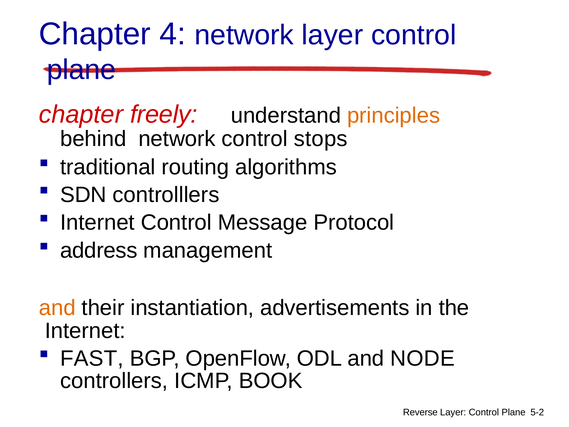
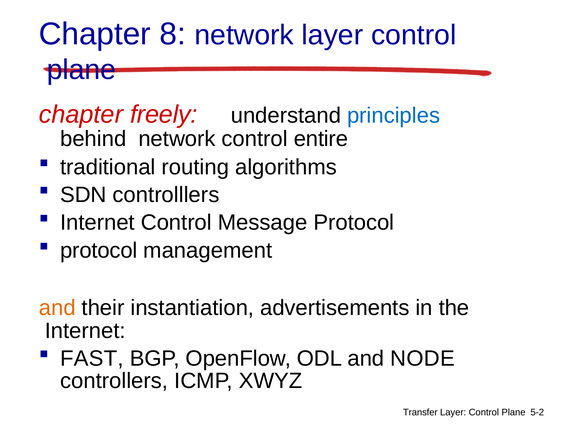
4: 4 -> 8
principles colour: orange -> blue
stops: stops -> entire
address at (99, 250): address -> protocol
BOOK: BOOK -> XWYZ
Reverse: Reverse -> Transfer
